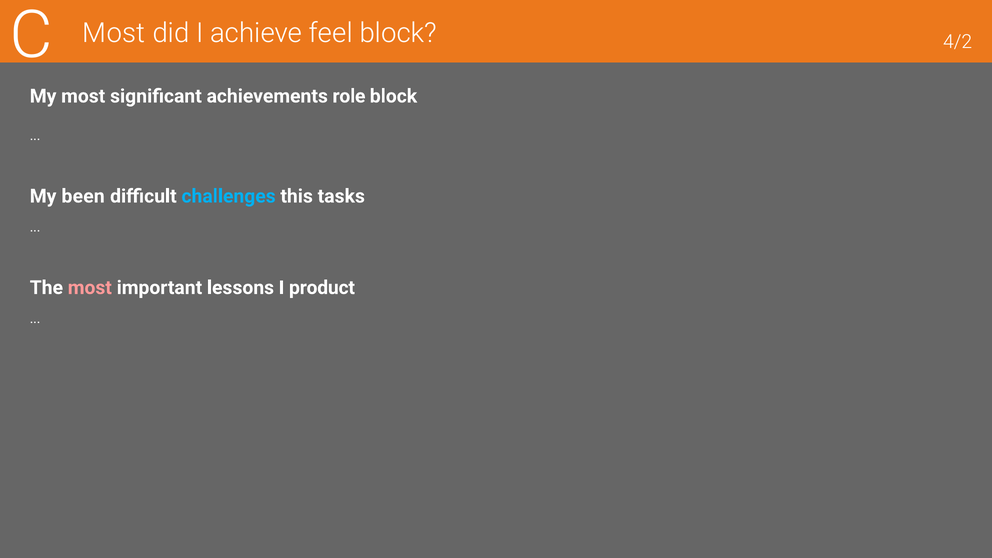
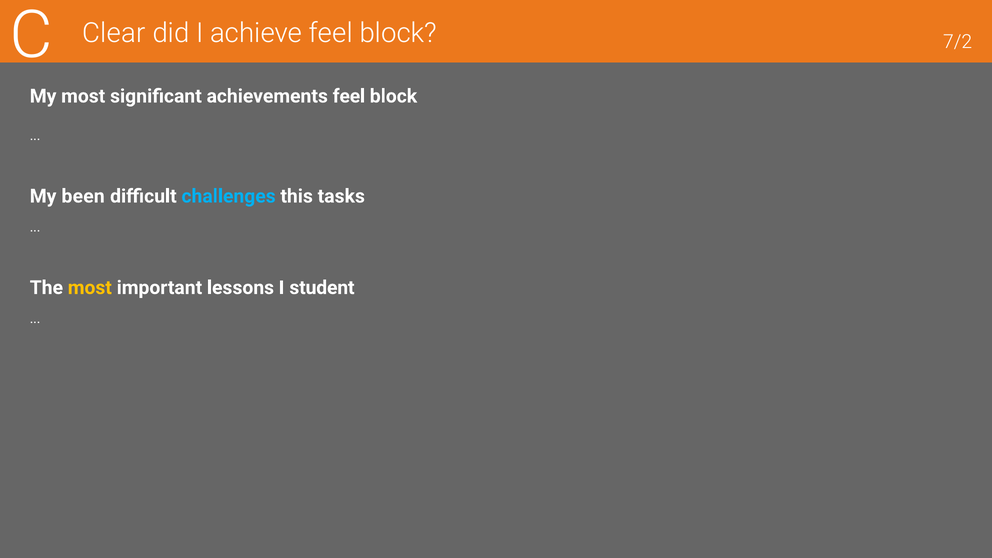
Most at (114, 33): Most -> Clear
4/2: 4/2 -> 7/2
achievements role: role -> feel
most at (90, 288) colour: pink -> yellow
product: product -> student
